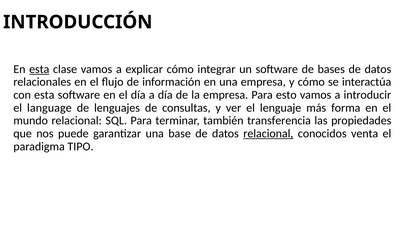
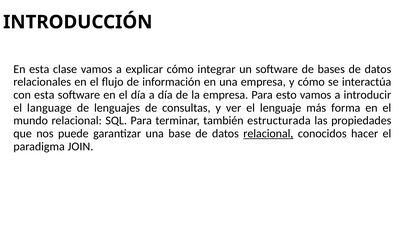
esta at (39, 69) underline: present -> none
transferencia: transferencia -> estructurada
venta: venta -> hacer
TIPO: TIPO -> JOIN
